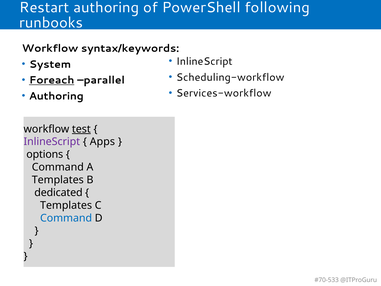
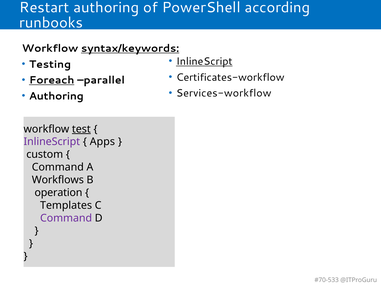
following: following -> according
syntax/keywords underline: none -> present
InlineScript at (204, 61) underline: none -> present
System: System -> Testing
Scheduling-workflow: Scheduling-workflow -> Certificates-workflow
options: options -> custom
Templates at (58, 180): Templates -> Workflows
dedicated: dedicated -> operation
Command at (66, 218) colour: blue -> purple
